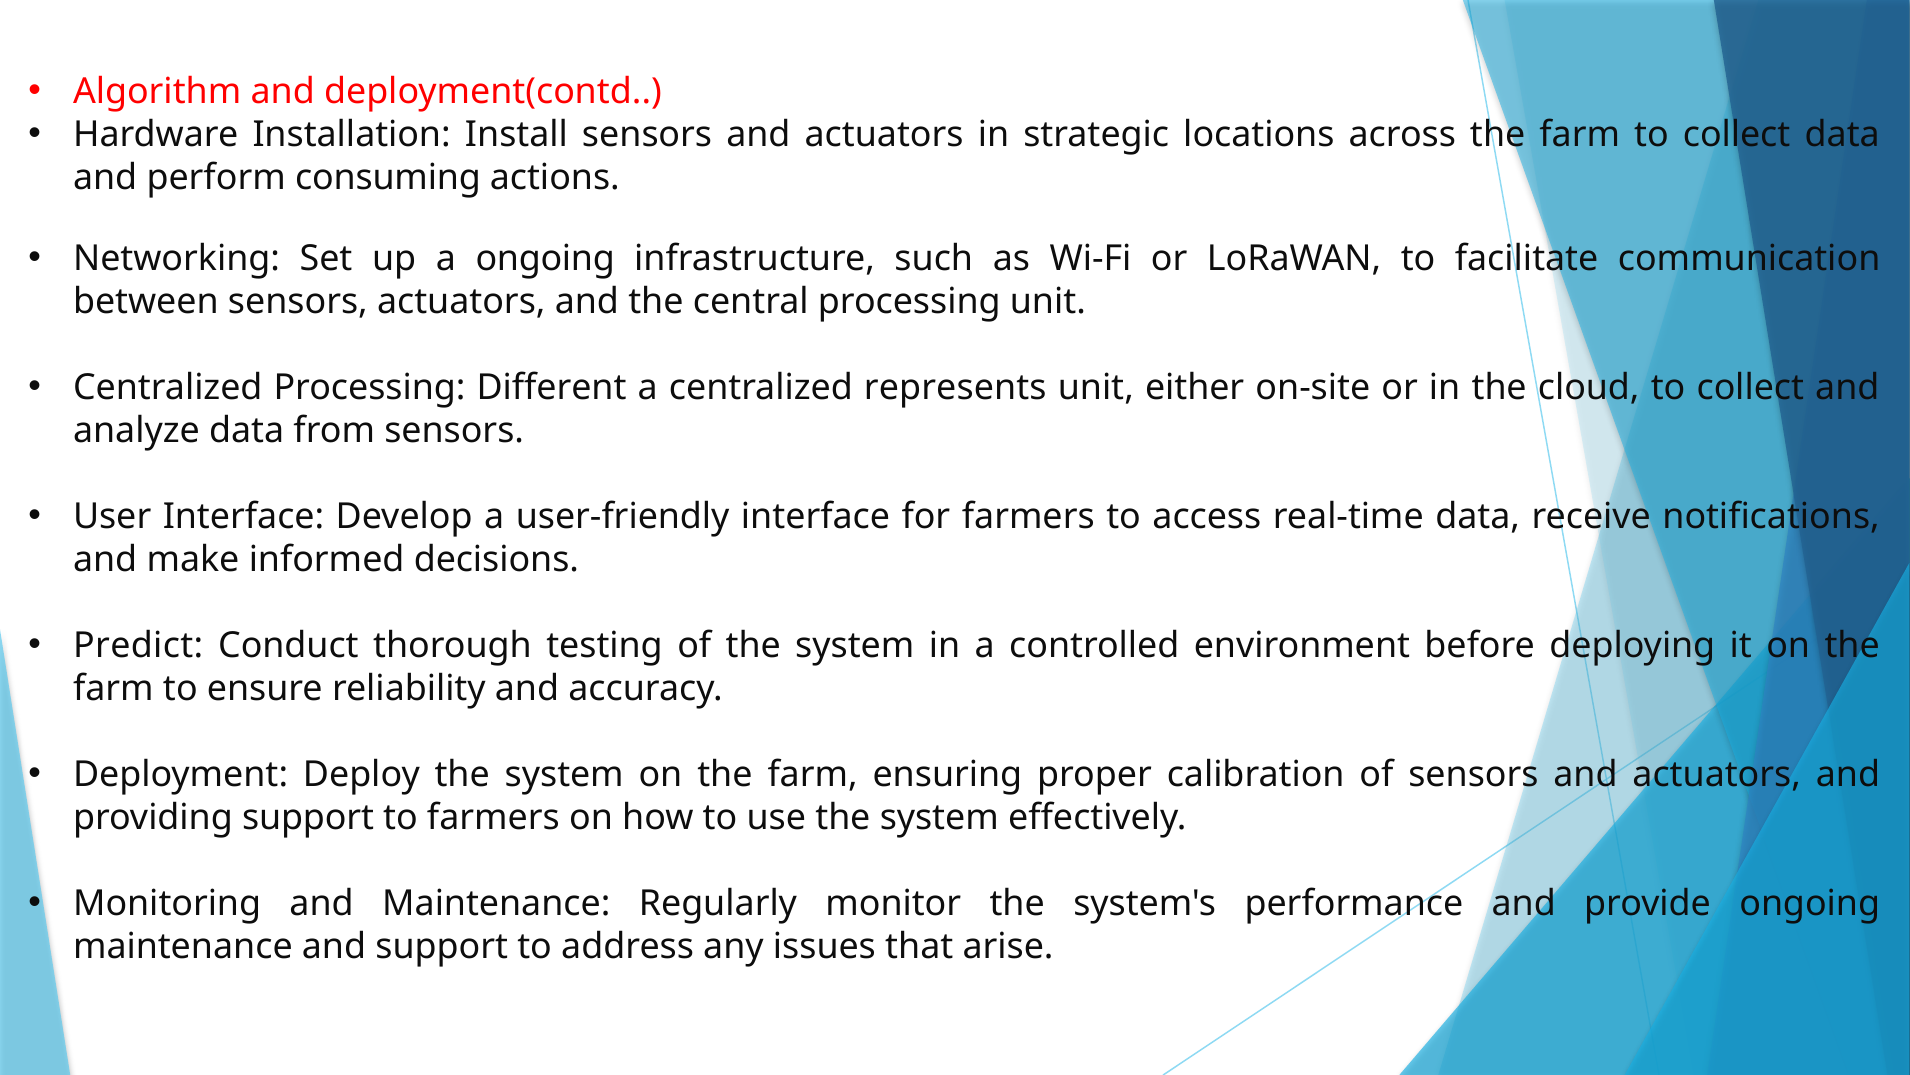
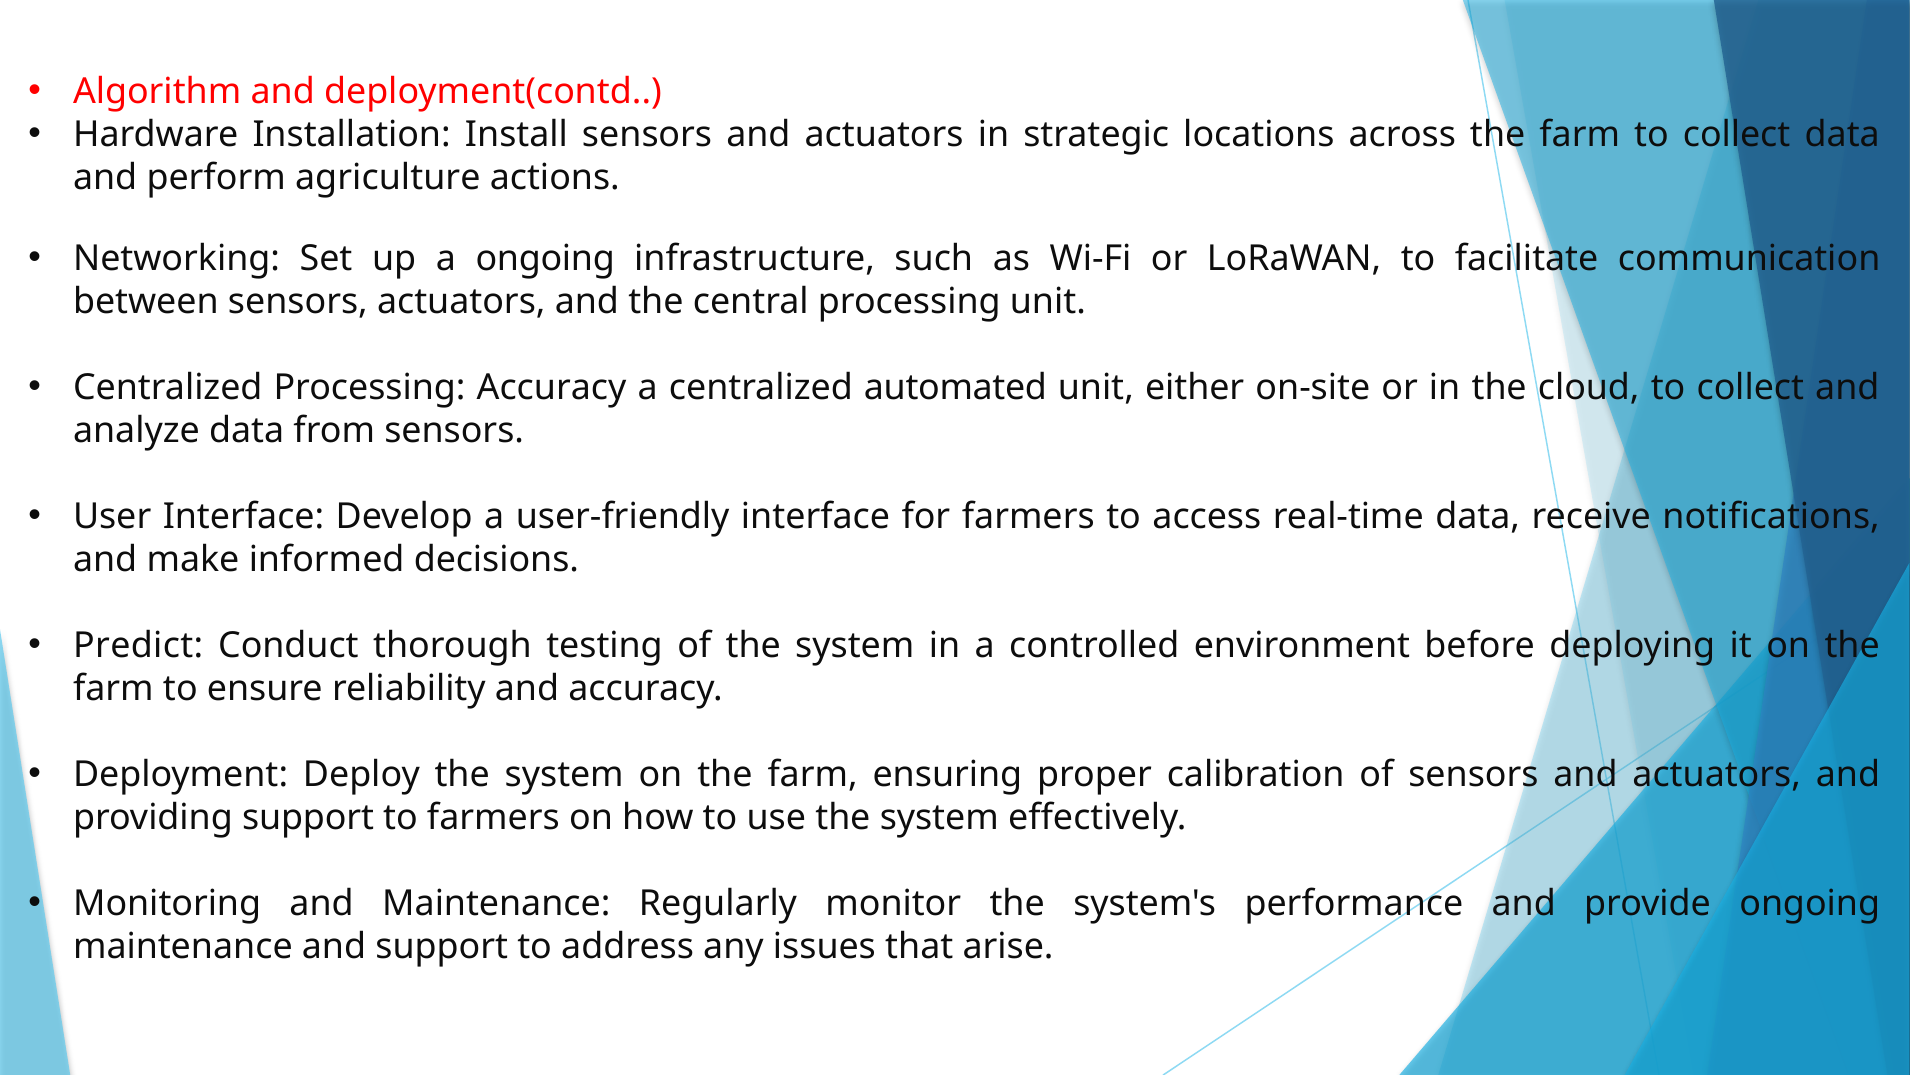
consuming: consuming -> agriculture
Processing Different: Different -> Accuracy
represents: represents -> automated
